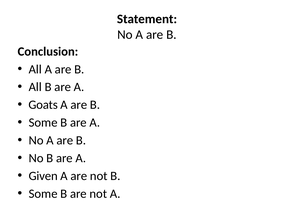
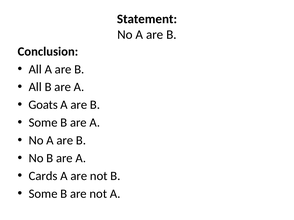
Given: Given -> Cards
